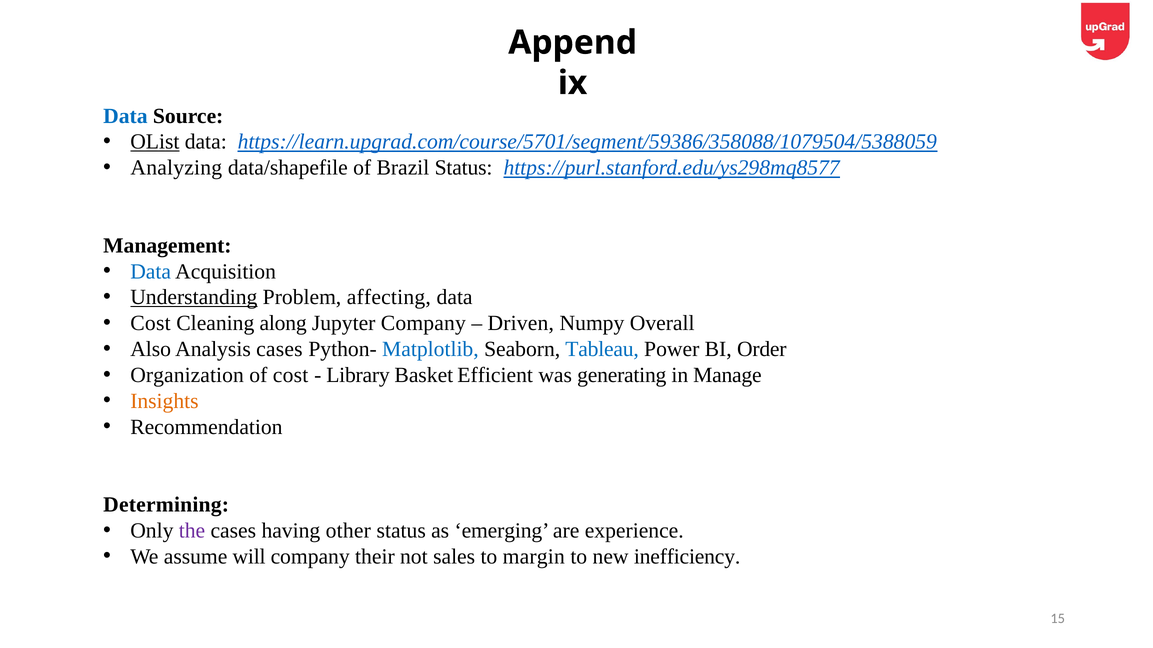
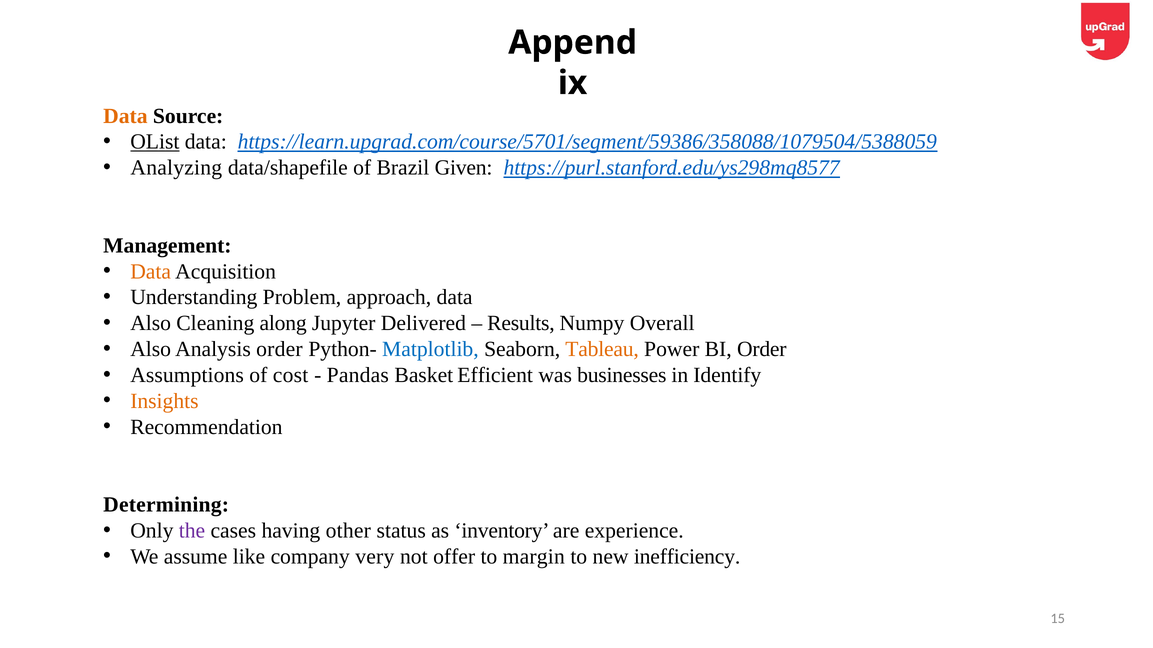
Data at (125, 116) colour: blue -> orange
Brazil Status: Status -> Given
Data at (151, 272) colour: blue -> orange
Understanding underline: present -> none
affecting: affecting -> approach
Cost at (150, 324): Cost -> Also
Jupyter Company: Company -> Delivered
Driven: Driven -> Results
Analysis cases: cases -> order
Tableau colour: blue -> orange
Organization: Organization -> Assumptions
Library: Library -> Pandas
generating: generating -> businesses
Manage: Manage -> Identify
emerging: emerging -> inventory
will: will -> like
their: their -> very
sales: sales -> offer
